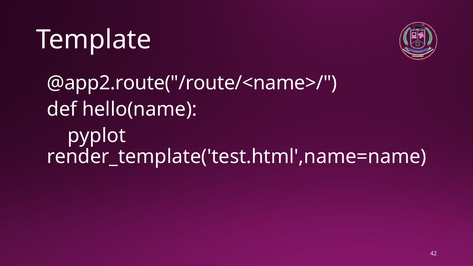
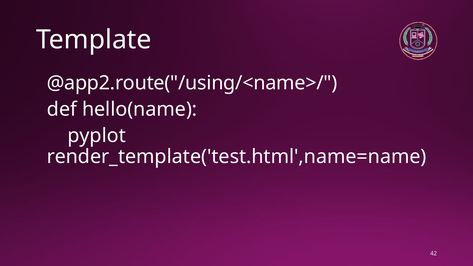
@app2.route("/route/<name>/: @app2.route("/route/<name>/ -> @app2.route("/using/<name>/
